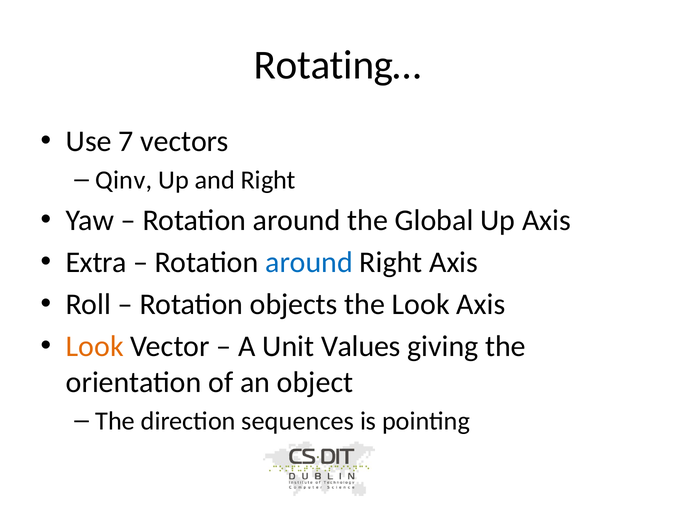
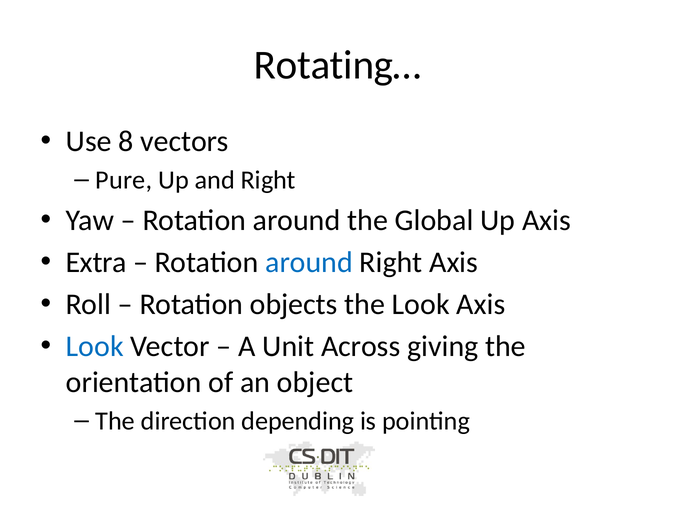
7: 7 -> 8
Qinv: Qinv -> Pure
Look at (95, 346) colour: orange -> blue
Values: Values -> Across
sequences: sequences -> depending
